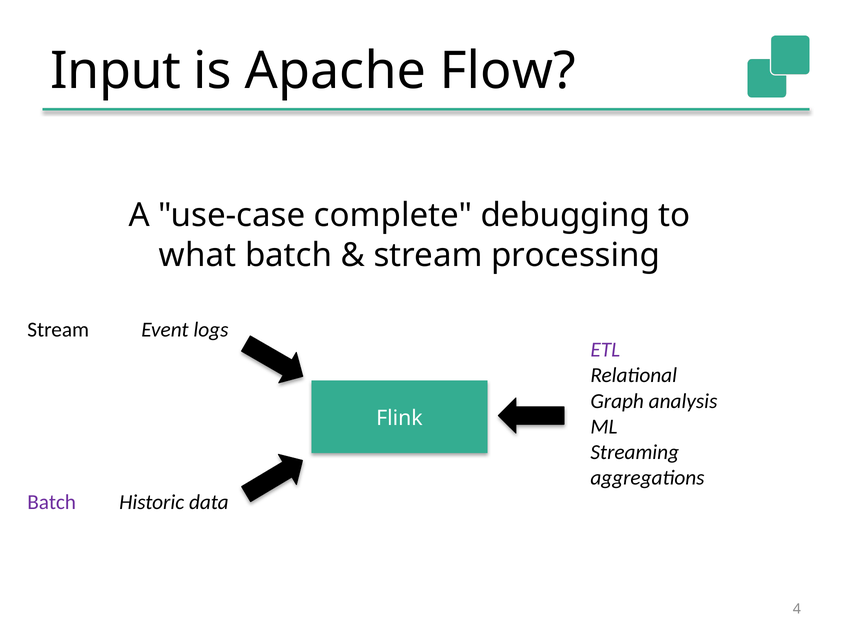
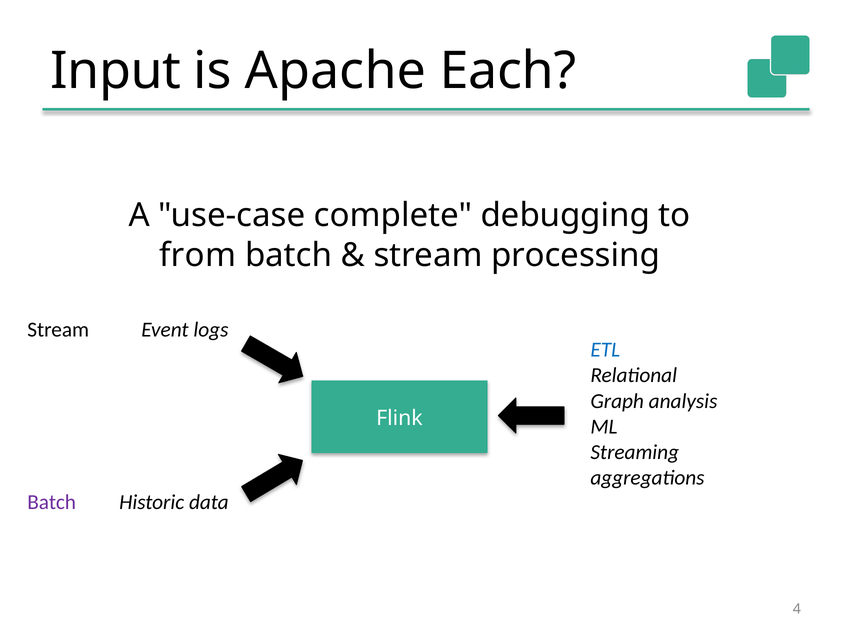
Flow: Flow -> Each
what: what -> from
ETL colour: purple -> blue
